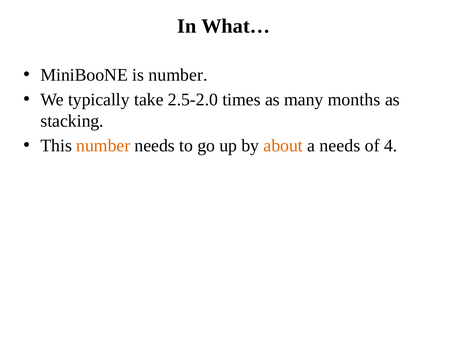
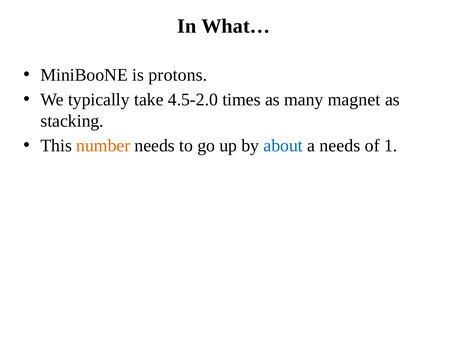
is number: number -> protons
2.5-2.0: 2.5-2.0 -> 4.5-2.0
months: months -> magnet
about colour: orange -> blue
4: 4 -> 1
